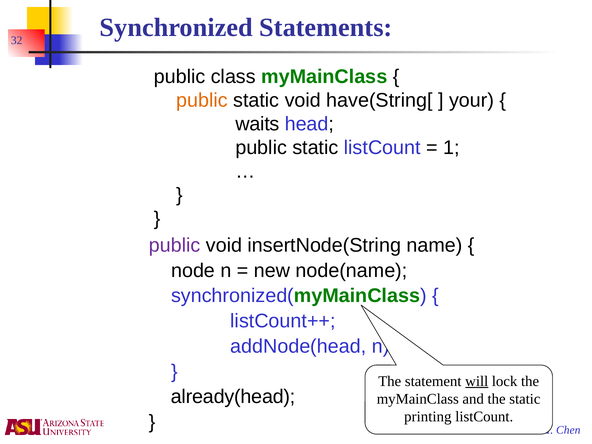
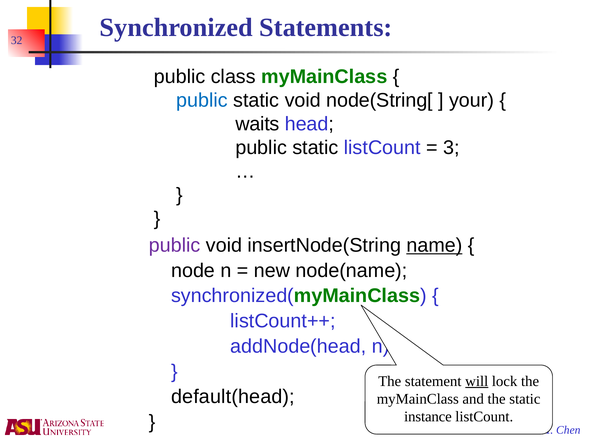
public at (202, 100) colour: orange -> blue
have(String[: have(String[ -> node(String[
1: 1 -> 3
name underline: none -> present
already(head: already(head -> default(head
printing: printing -> instance
